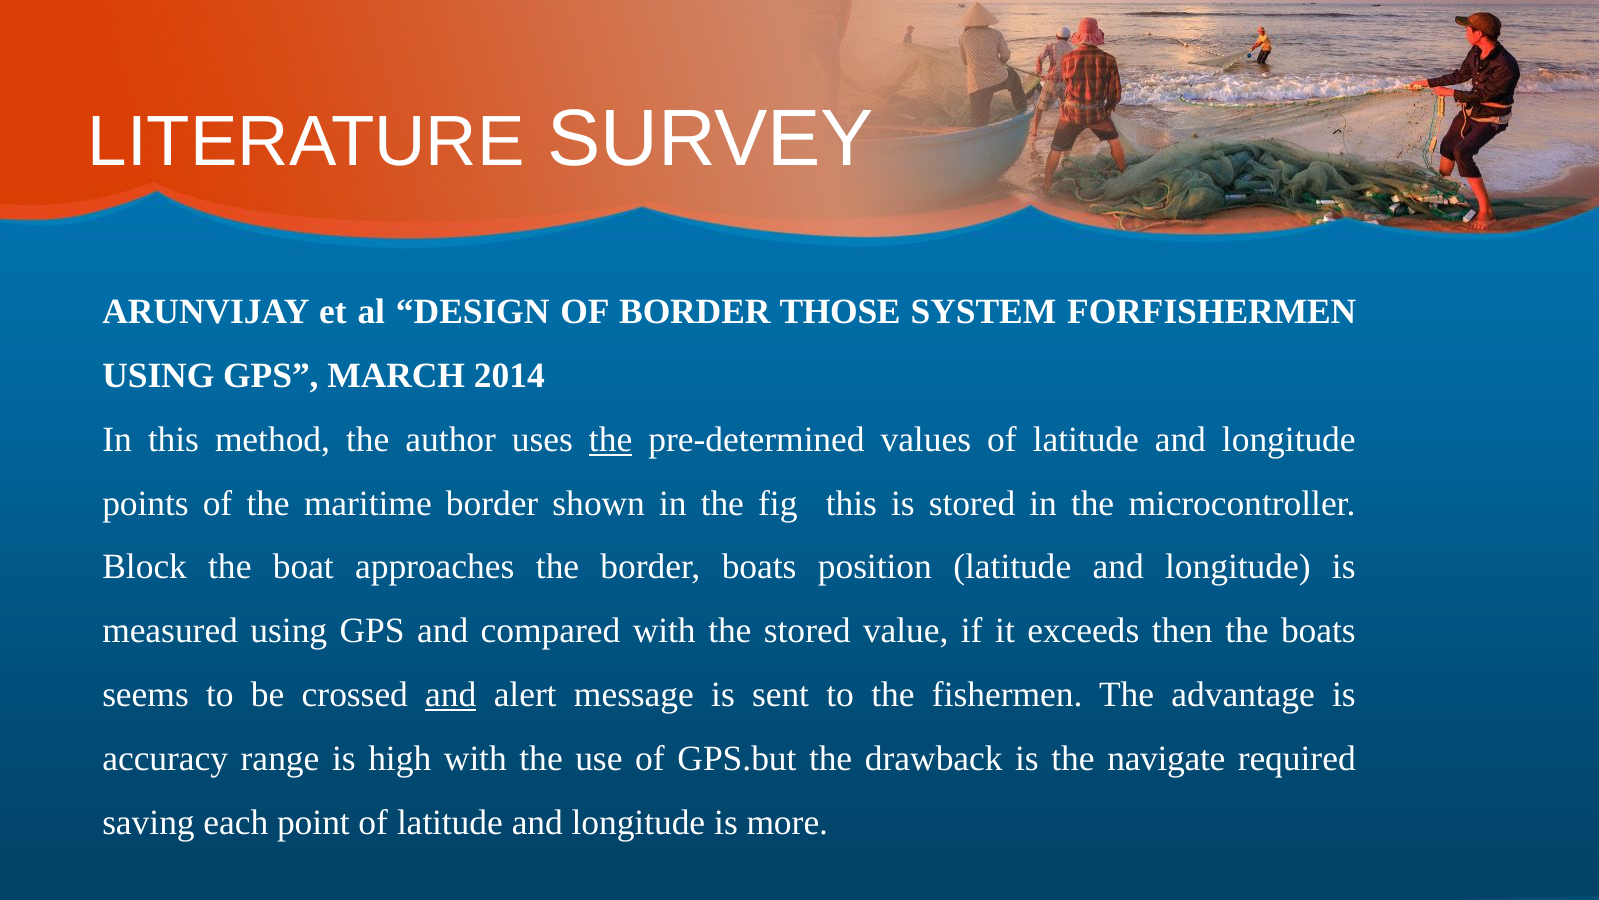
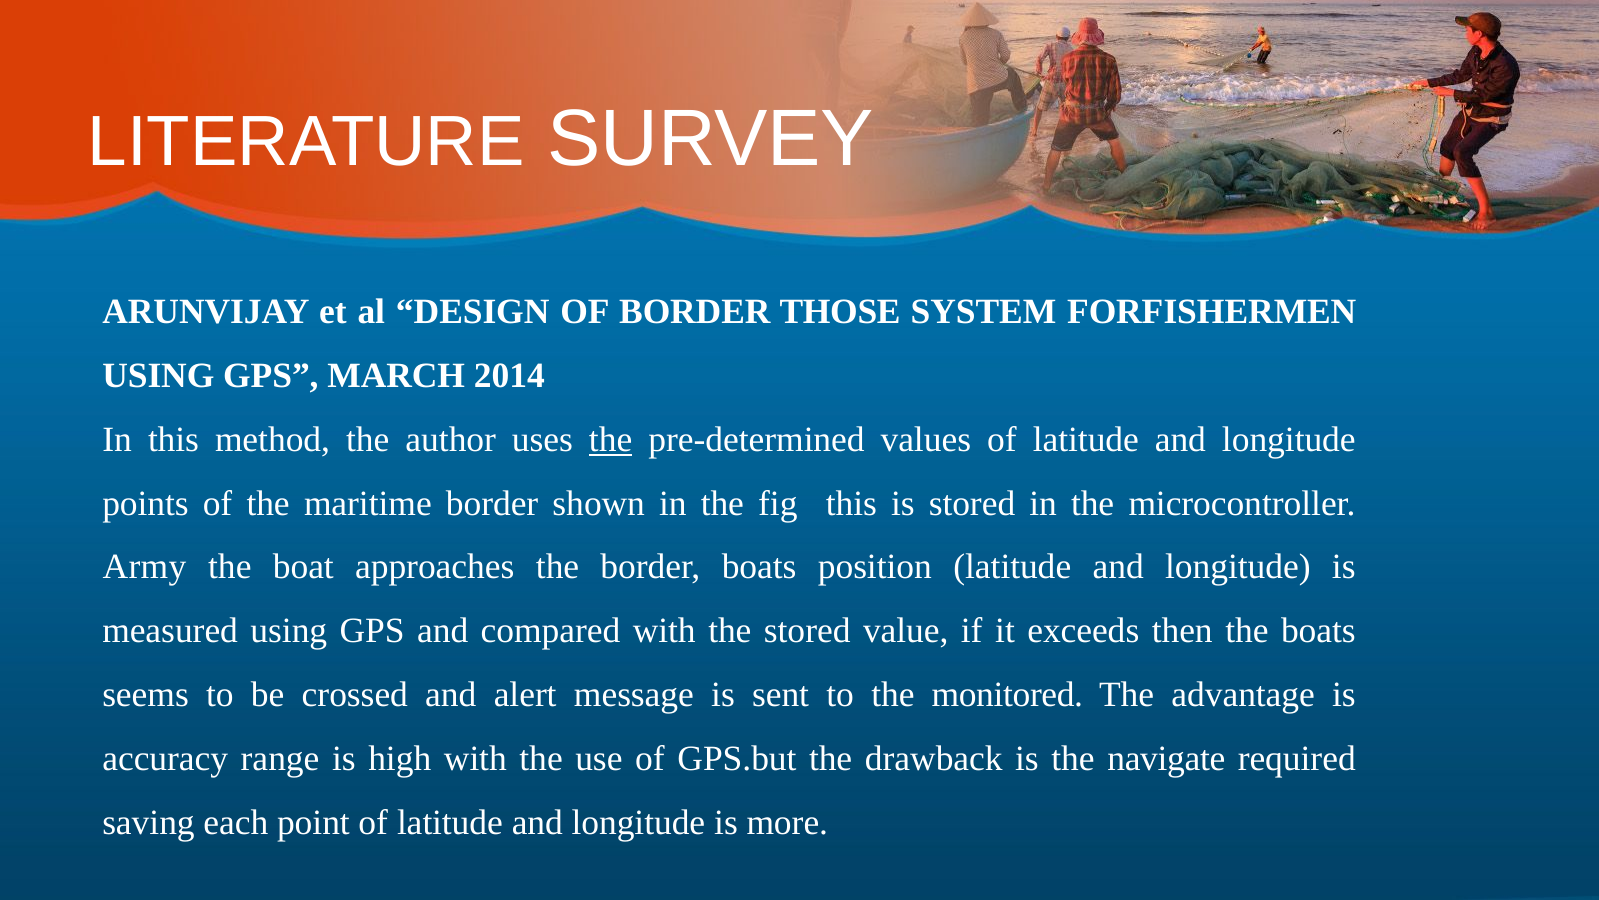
Block: Block -> Army
and at (451, 695) underline: present -> none
fishermen: fishermen -> monitored
